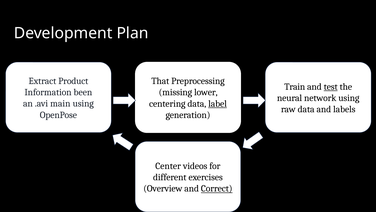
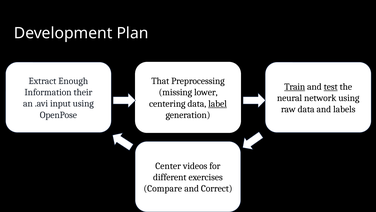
Product: Product -> Enough
Train underline: none -> present
been: been -> their
main: main -> input
Overview: Overview -> Compare
Correct underline: present -> none
